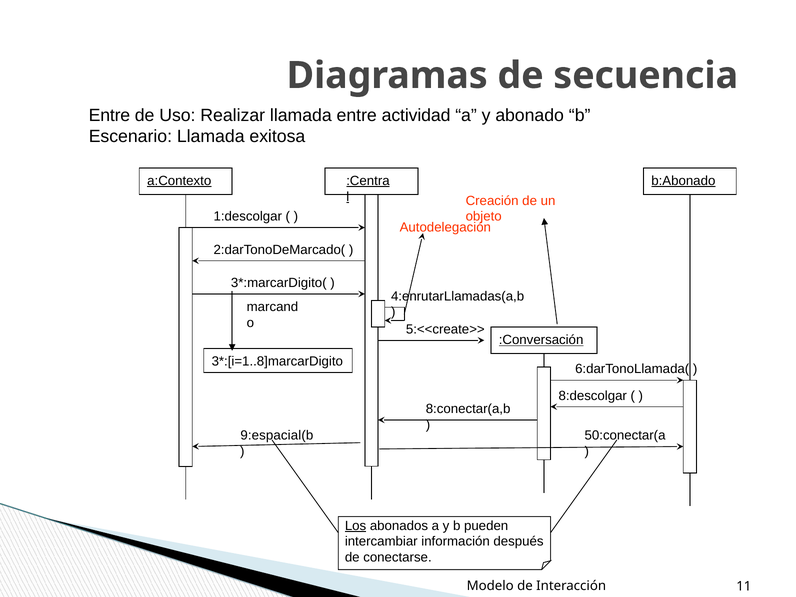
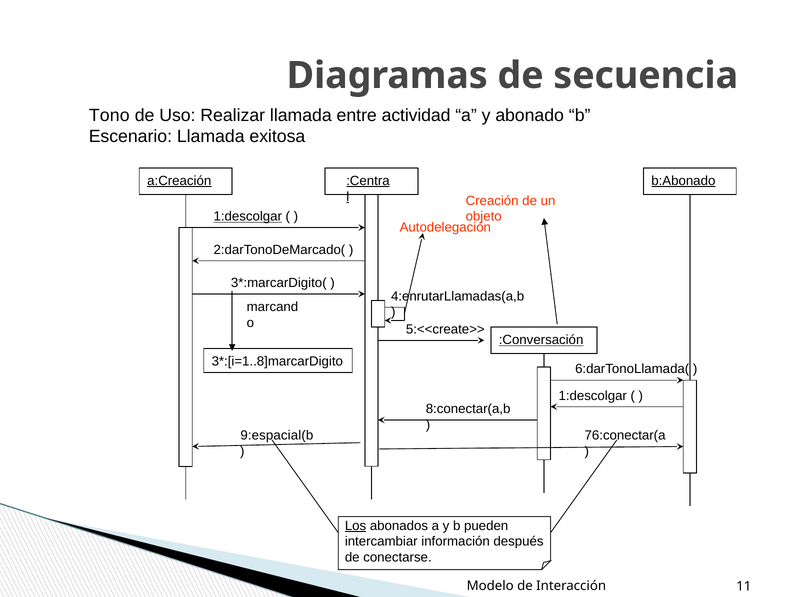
Entre at (109, 115): Entre -> Tono
a:Contexto: a:Contexto -> a:Creación
1:descolgar at (248, 217) underline: none -> present
8:descolgar at (593, 396): 8:descolgar -> 1:descolgar
50:conectar(a: 50:conectar(a -> 76:conectar(a
